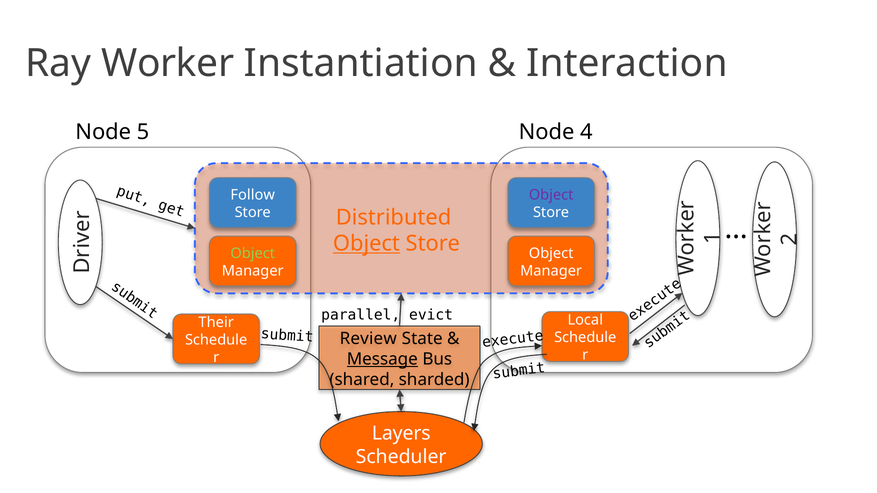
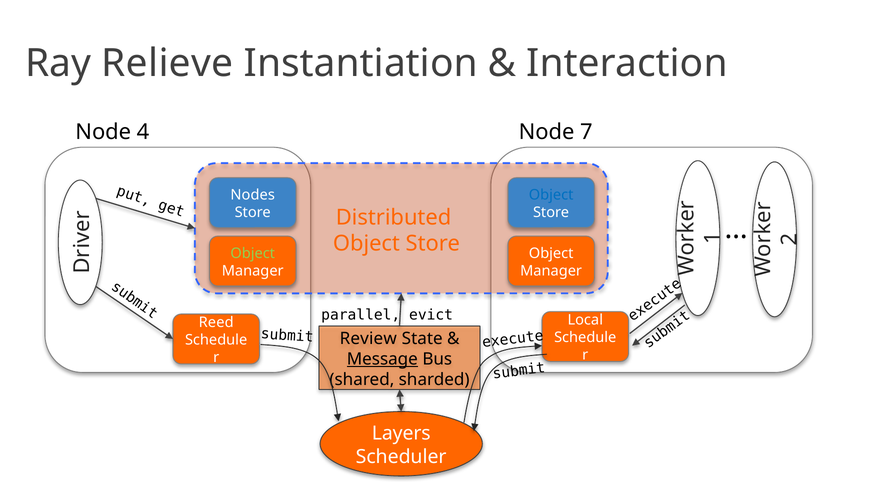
Worker: Worker -> Relieve
5: 5 -> 4
4: 4 -> 7
Follow: Follow -> Nodes
Object at (551, 195) colour: purple -> blue
Object at (366, 244) underline: present -> none
Their: Their -> Reed
